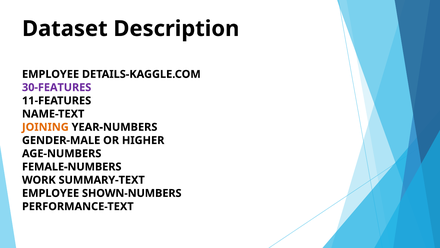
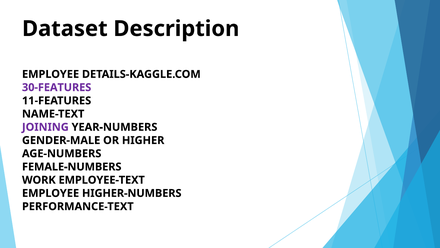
JOINING colour: orange -> purple
SUMMARY-TEXT: SUMMARY-TEXT -> EMPLOYEE-TEXT
SHOWN-NUMBERS: SHOWN-NUMBERS -> HIGHER-NUMBERS
